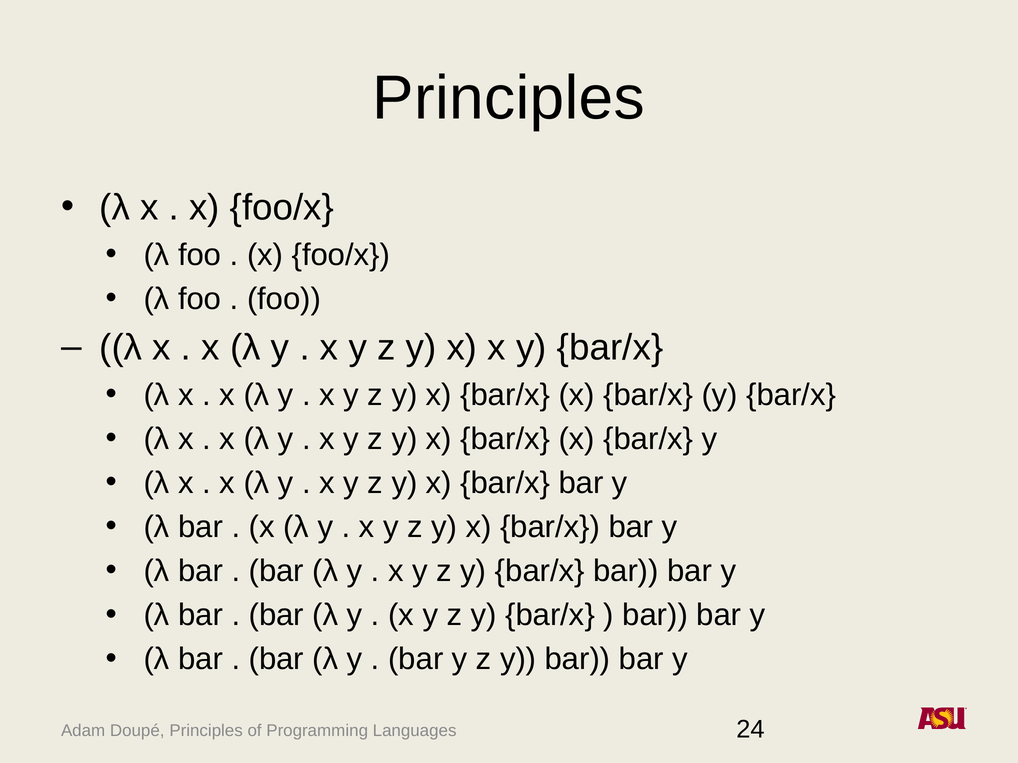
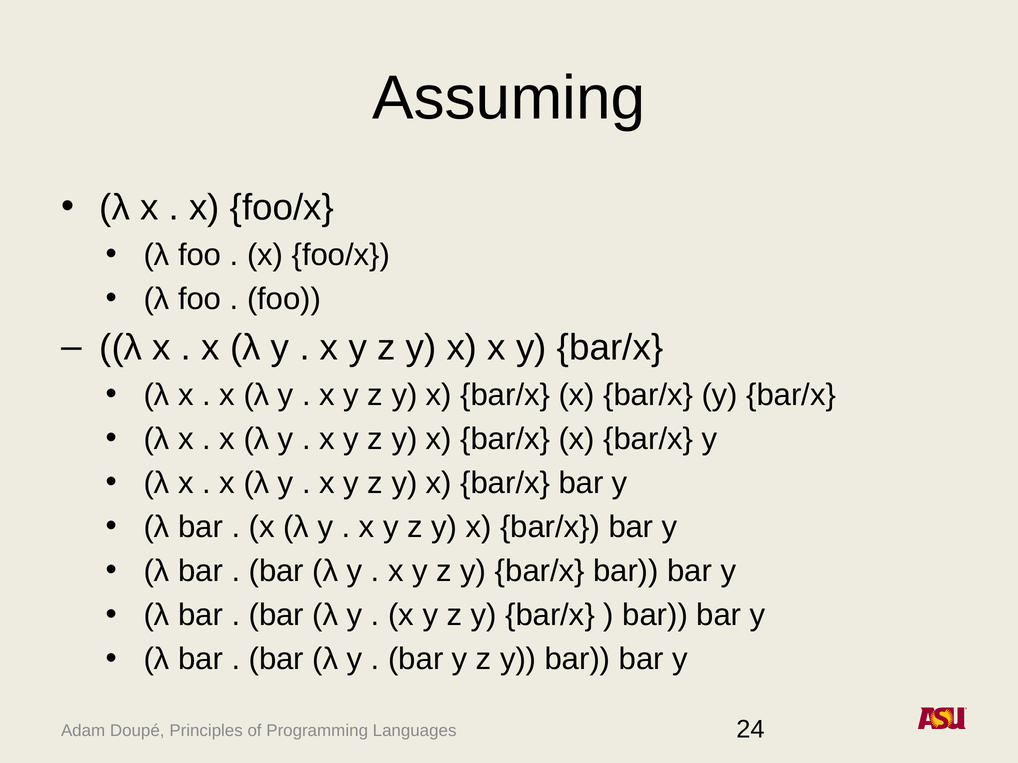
Principles at (509, 99): Principles -> Assuming
